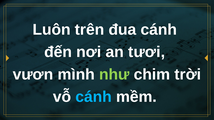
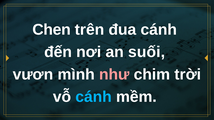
Luôn: Luôn -> Chen
tươi: tươi -> suối
như colour: light green -> pink
